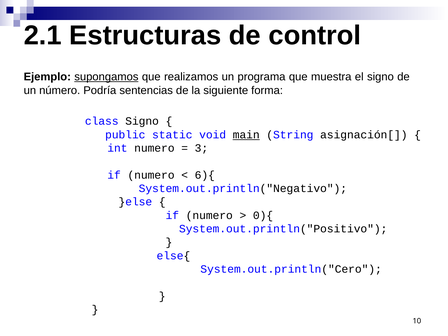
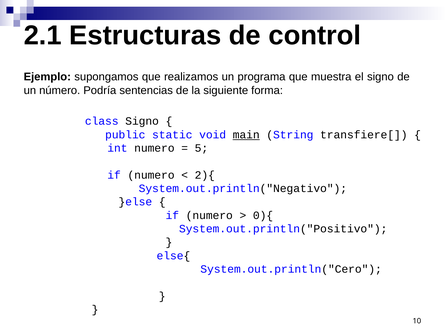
supongamos underline: present -> none
asignación[: asignación[ -> transfiere[
3: 3 -> 5
6){: 6){ -> 2){
